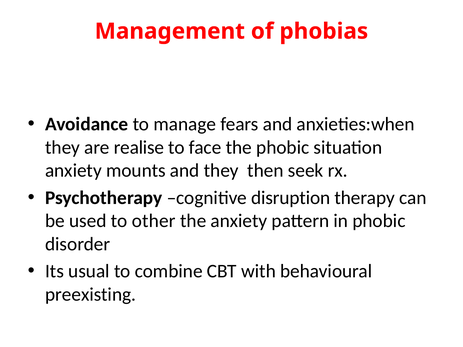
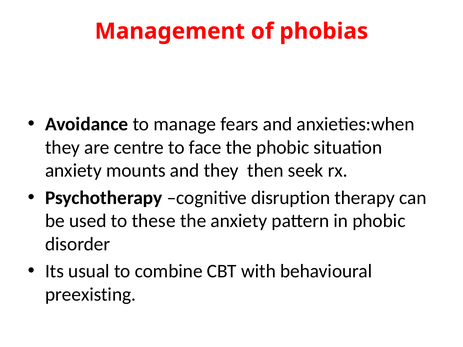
realise: realise -> centre
other: other -> these
